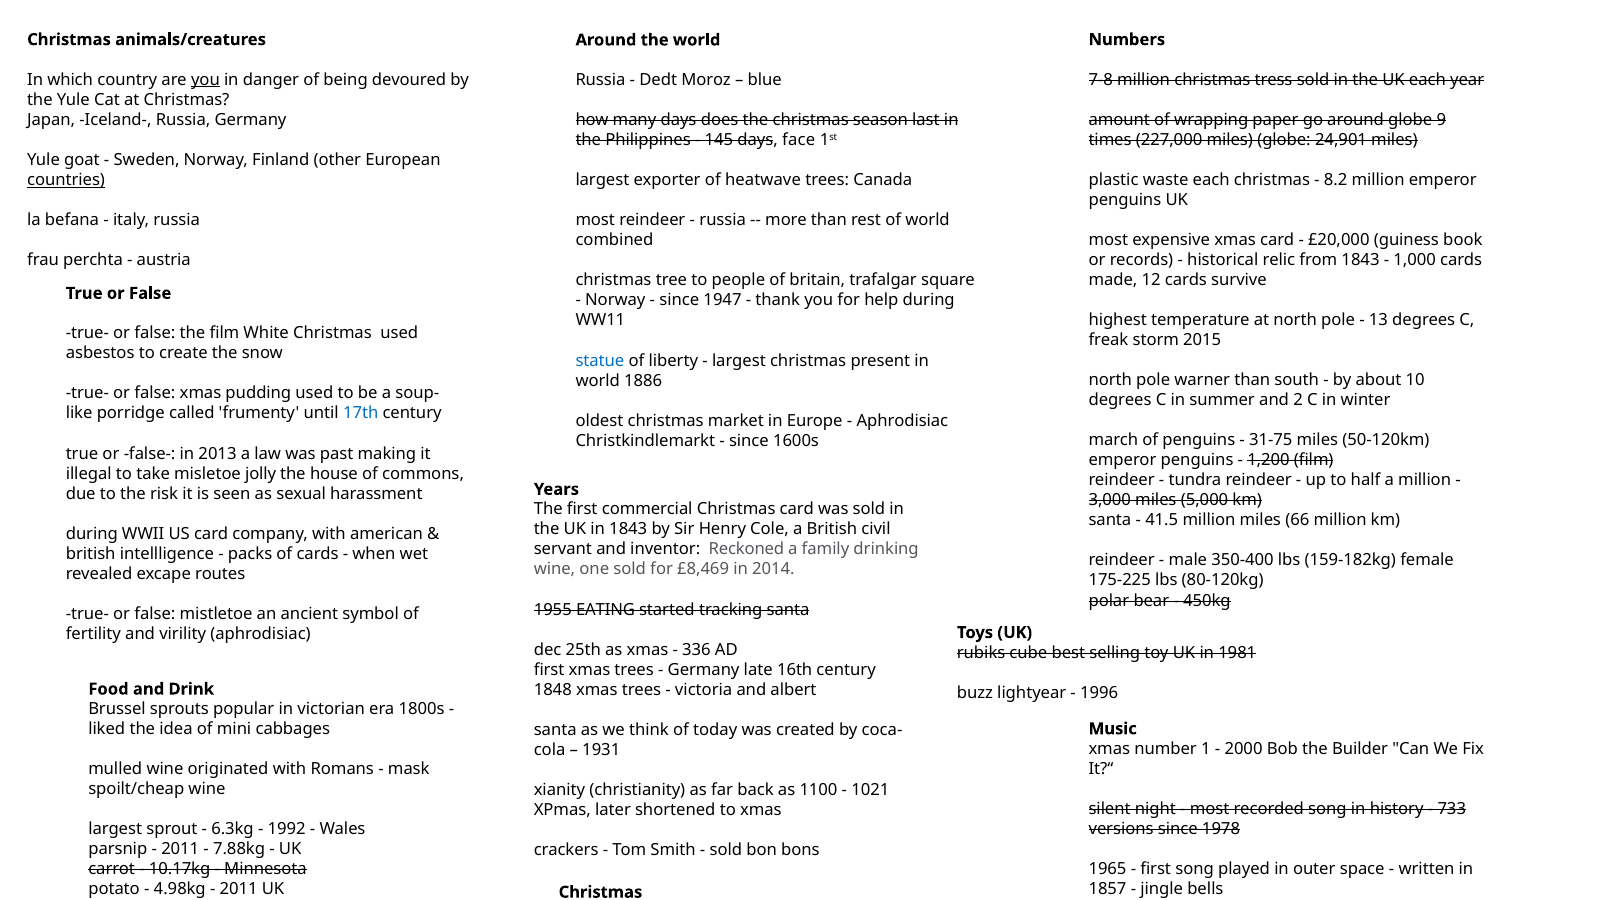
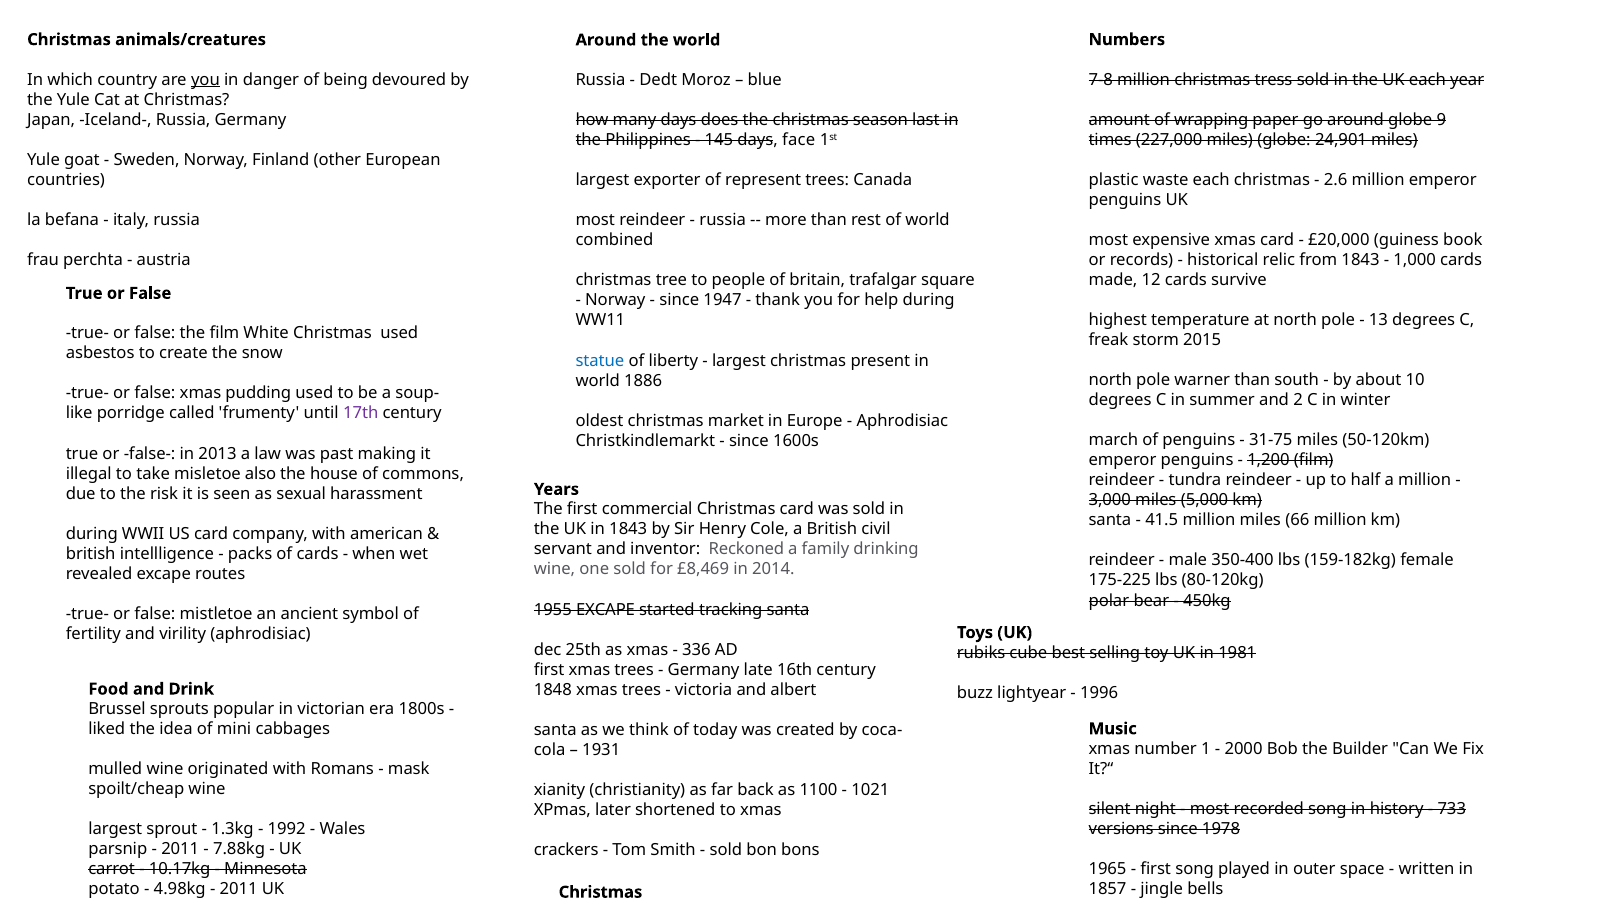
countries underline: present -> none
8.2: 8.2 -> 2.6
heatwave: heatwave -> represent
17th colour: blue -> purple
jolly: jolly -> also
1955 EATING: EATING -> EXCAPE
6.3kg: 6.3kg -> 1.3kg
